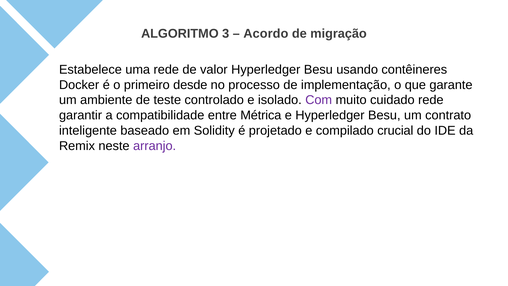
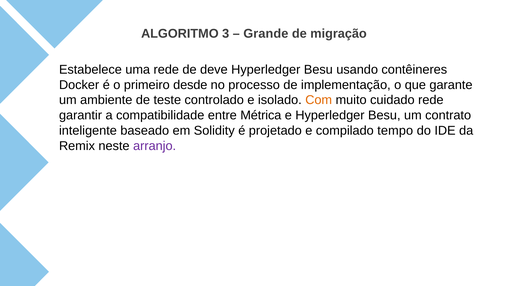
Acordo: Acordo -> Grande
valor: valor -> deve
Com colour: purple -> orange
crucial: crucial -> tempo
